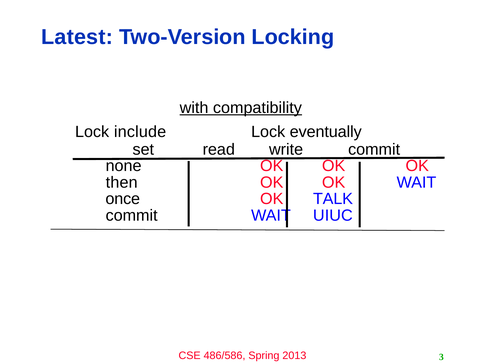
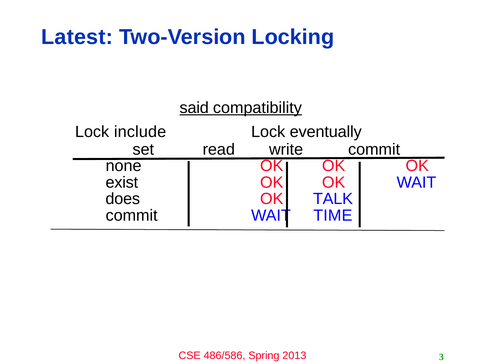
with: with -> said
then: then -> exist
once: once -> does
UIUC: UIUC -> TIME
